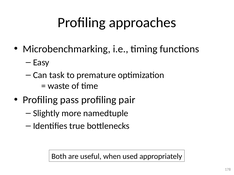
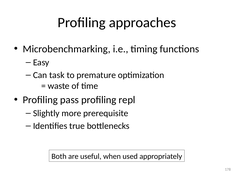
pair: pair -> repl
namedtuple: namedtuple -> prerequisite
